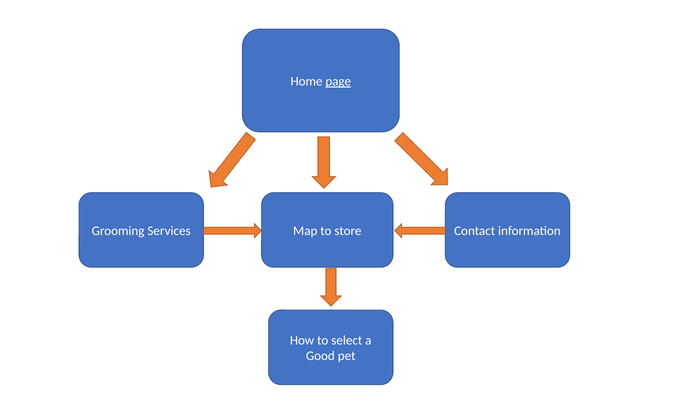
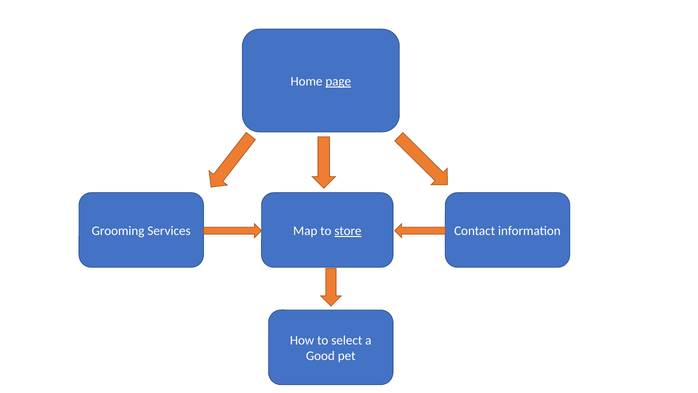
store underline: none -> present
